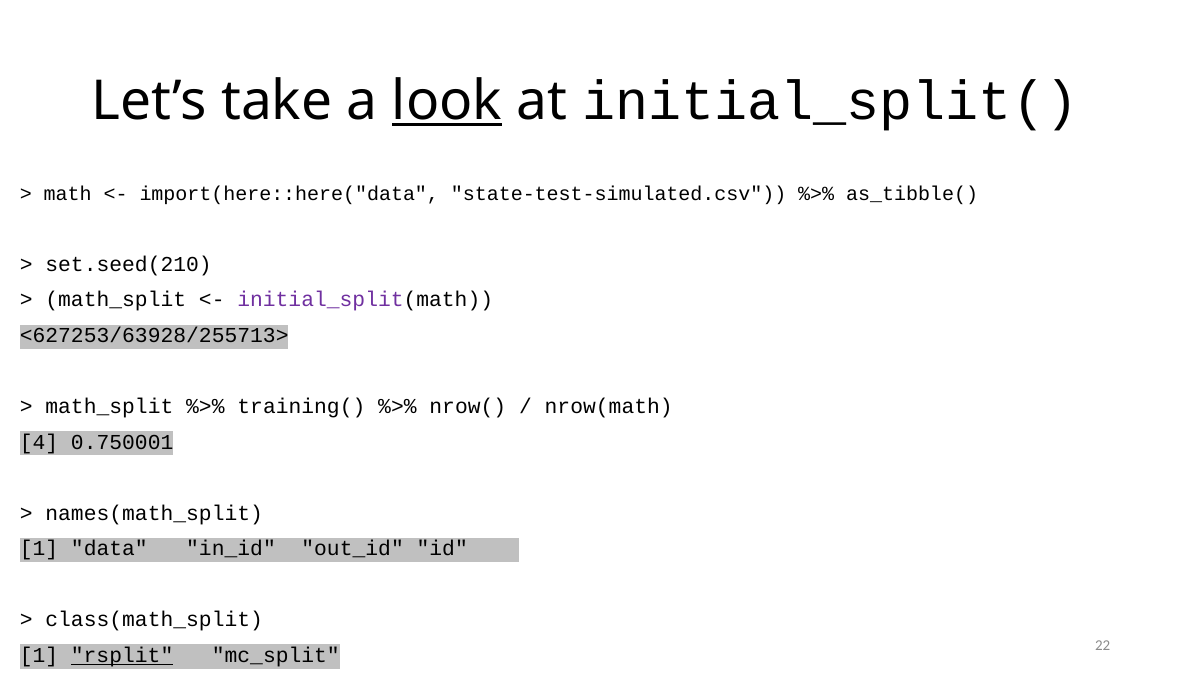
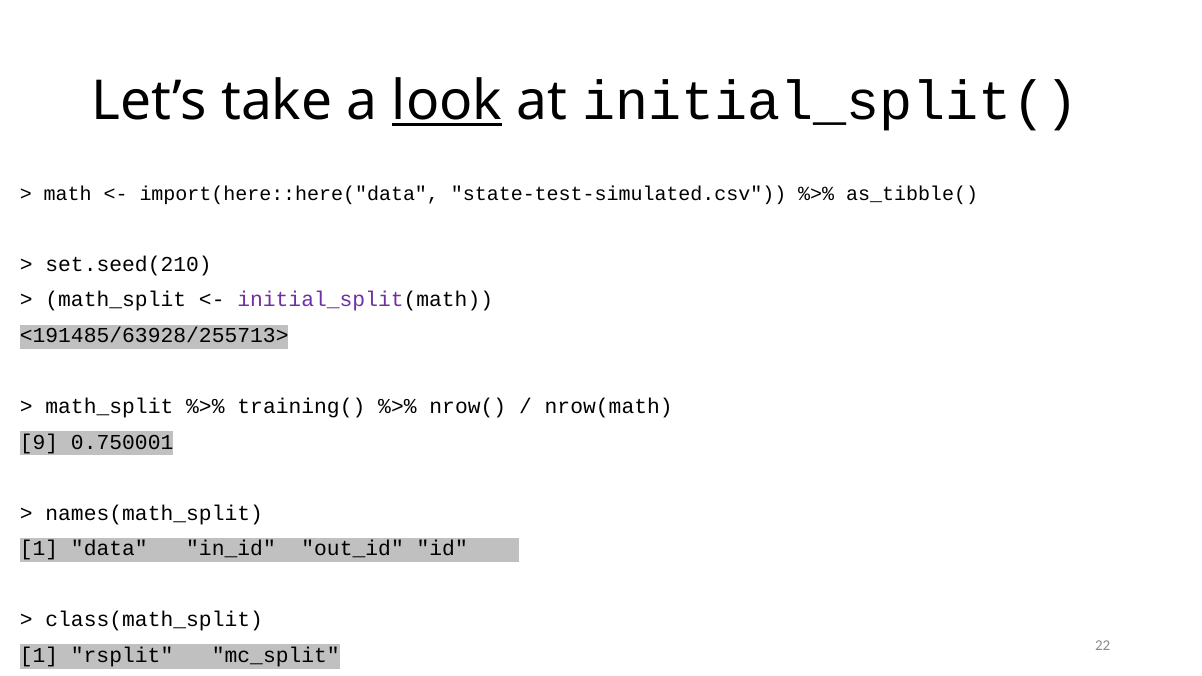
<627253/63928/255713>: <627253/63928/255713> -> <191485/63928/255713>
4: 4 -> 9
rsplit underline: present -> none
